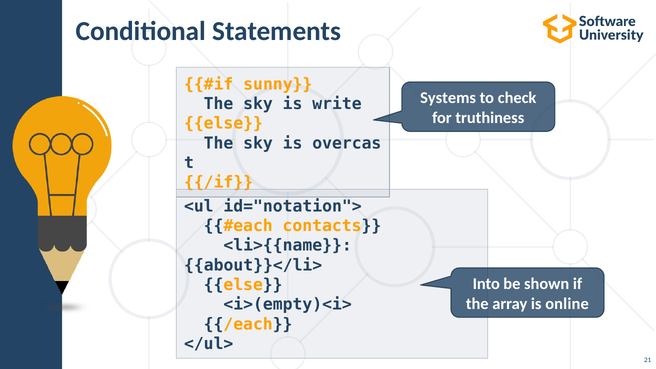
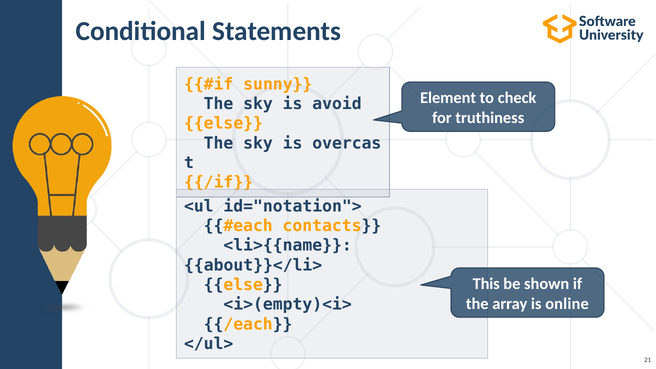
Systems: Systems -> Element
write: write -> avoid
Into: Into -> This
